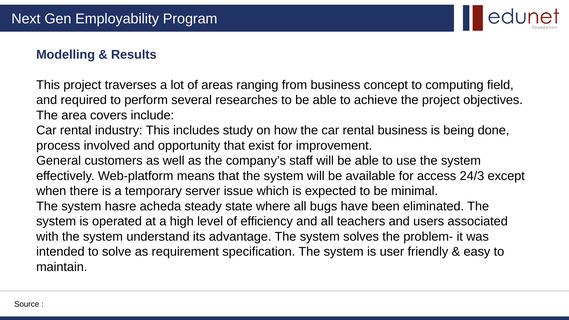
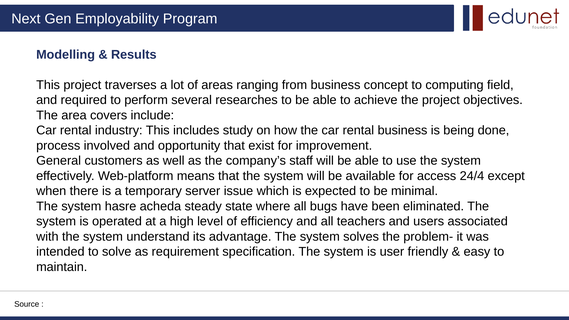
24/3: 24/3 -> 24/4
